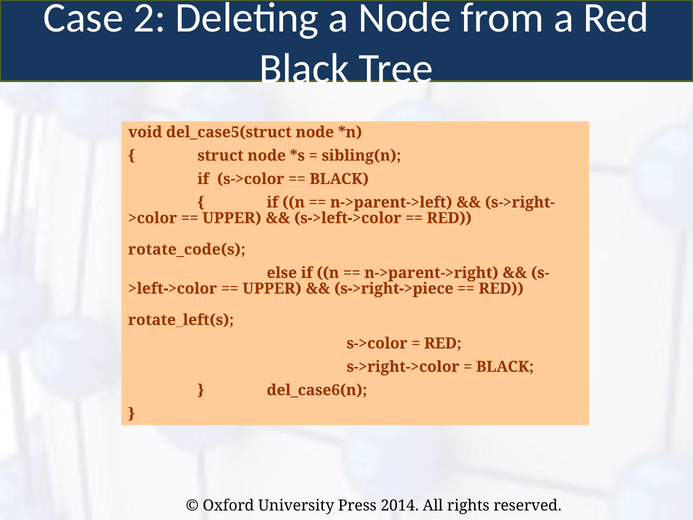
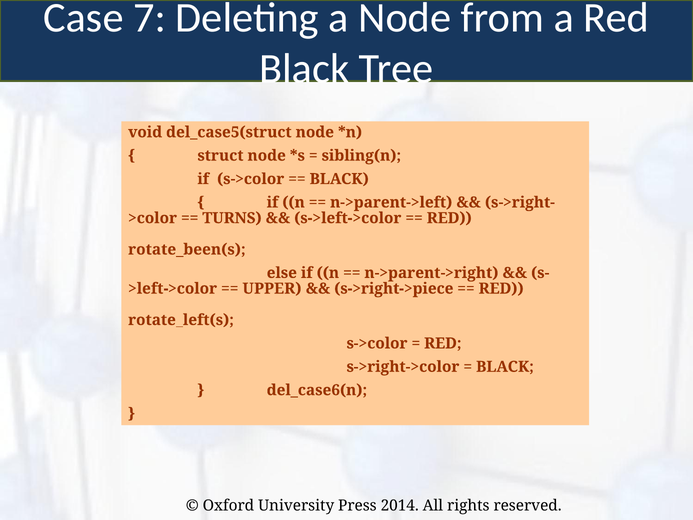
2: 2 -> 7
UPPER at (232, 218): UPPER -> TURNS
rotate_code(s: rotate_code(s -> rotate_been(s
